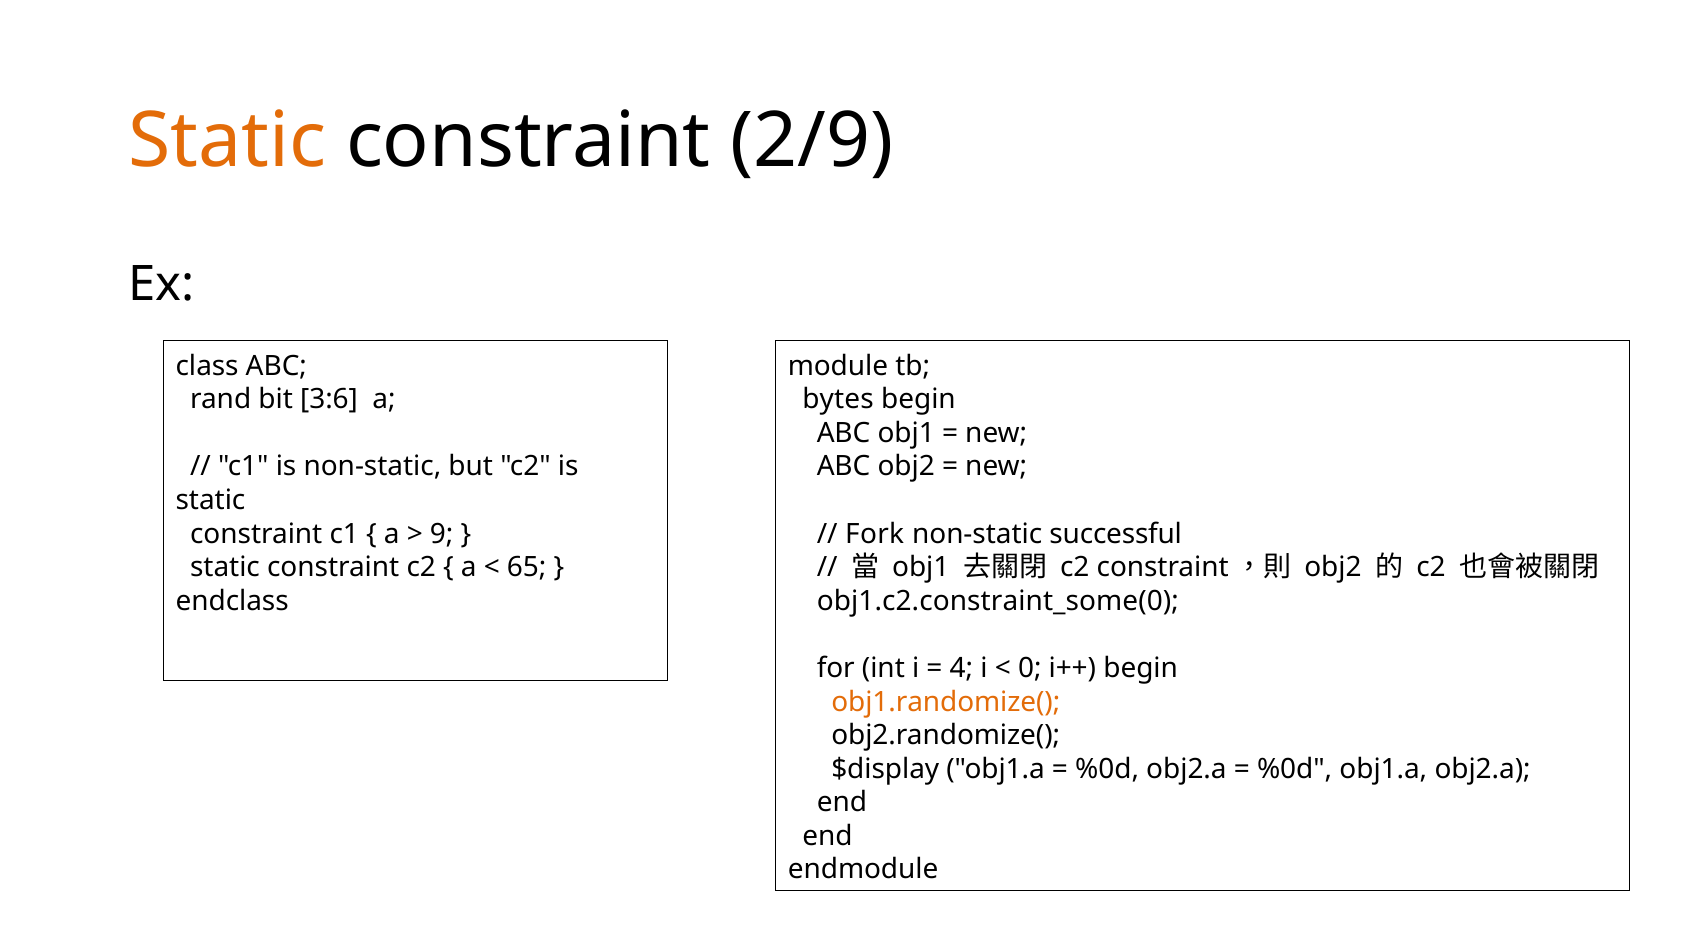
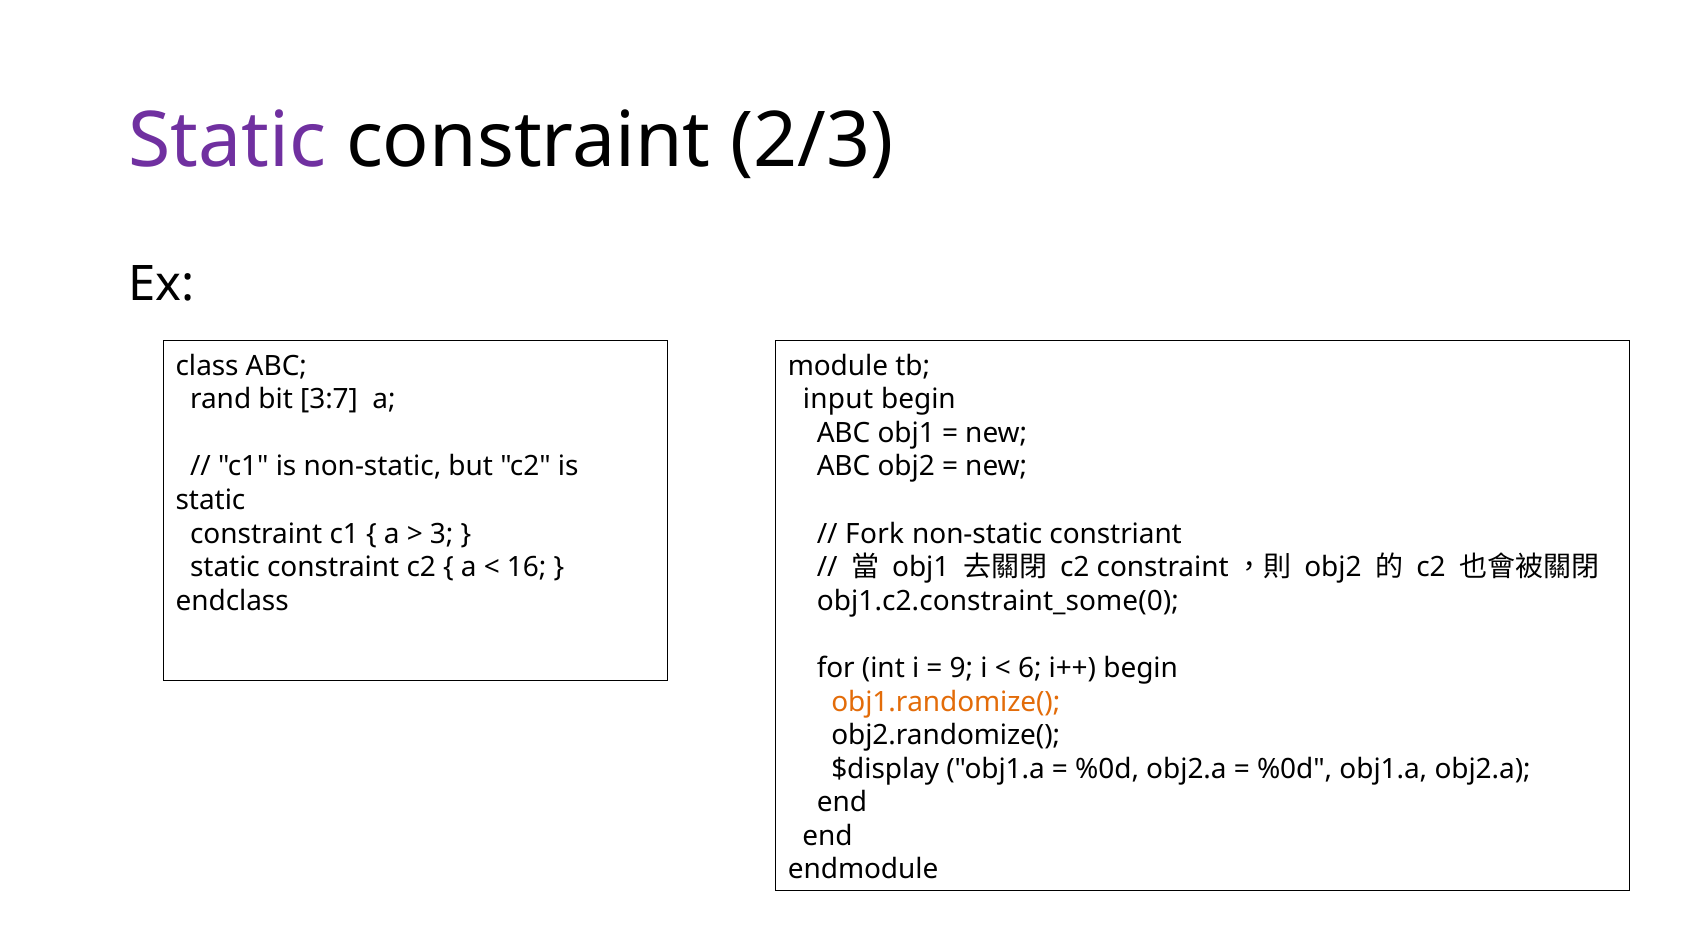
Static at (227, 141) colour: orange -> purple
2/9: 2/9 -> 2/3
3:6: 3:6 -> 3:7
bytes: bytes -> input
9: 9 -> 3
successful: successful -> constriant
65: 65 -> 16
4: 4 -> 9
0: 0 -> 6
